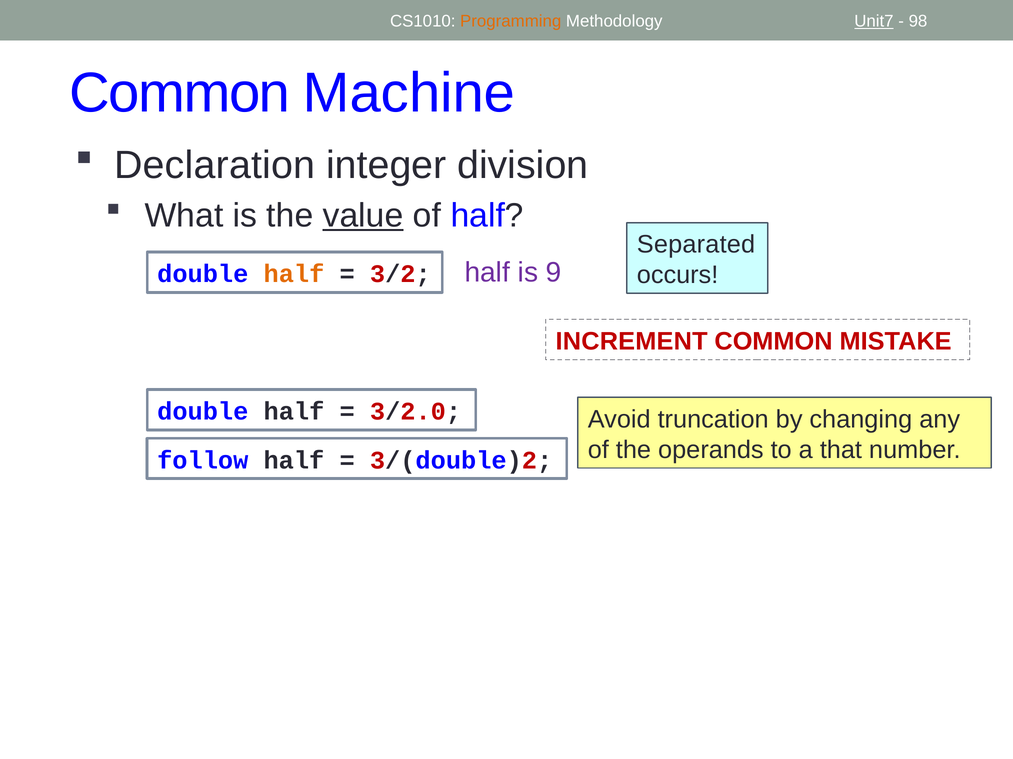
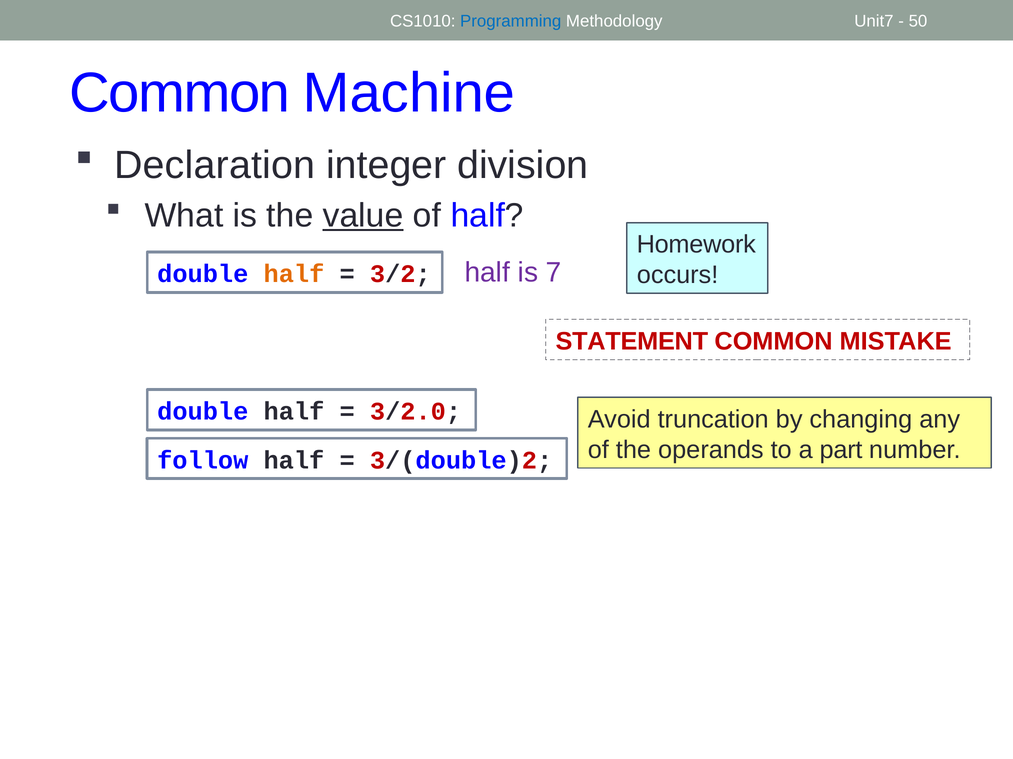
Programming colour: orange -> blue
Unit7 underline: present -> none
98: 98 -> 50
Separated: Separated -> Homework
9: 9 -> 7
INCREMENT: INCREMENT -> STATEMENT
that: that -> part
